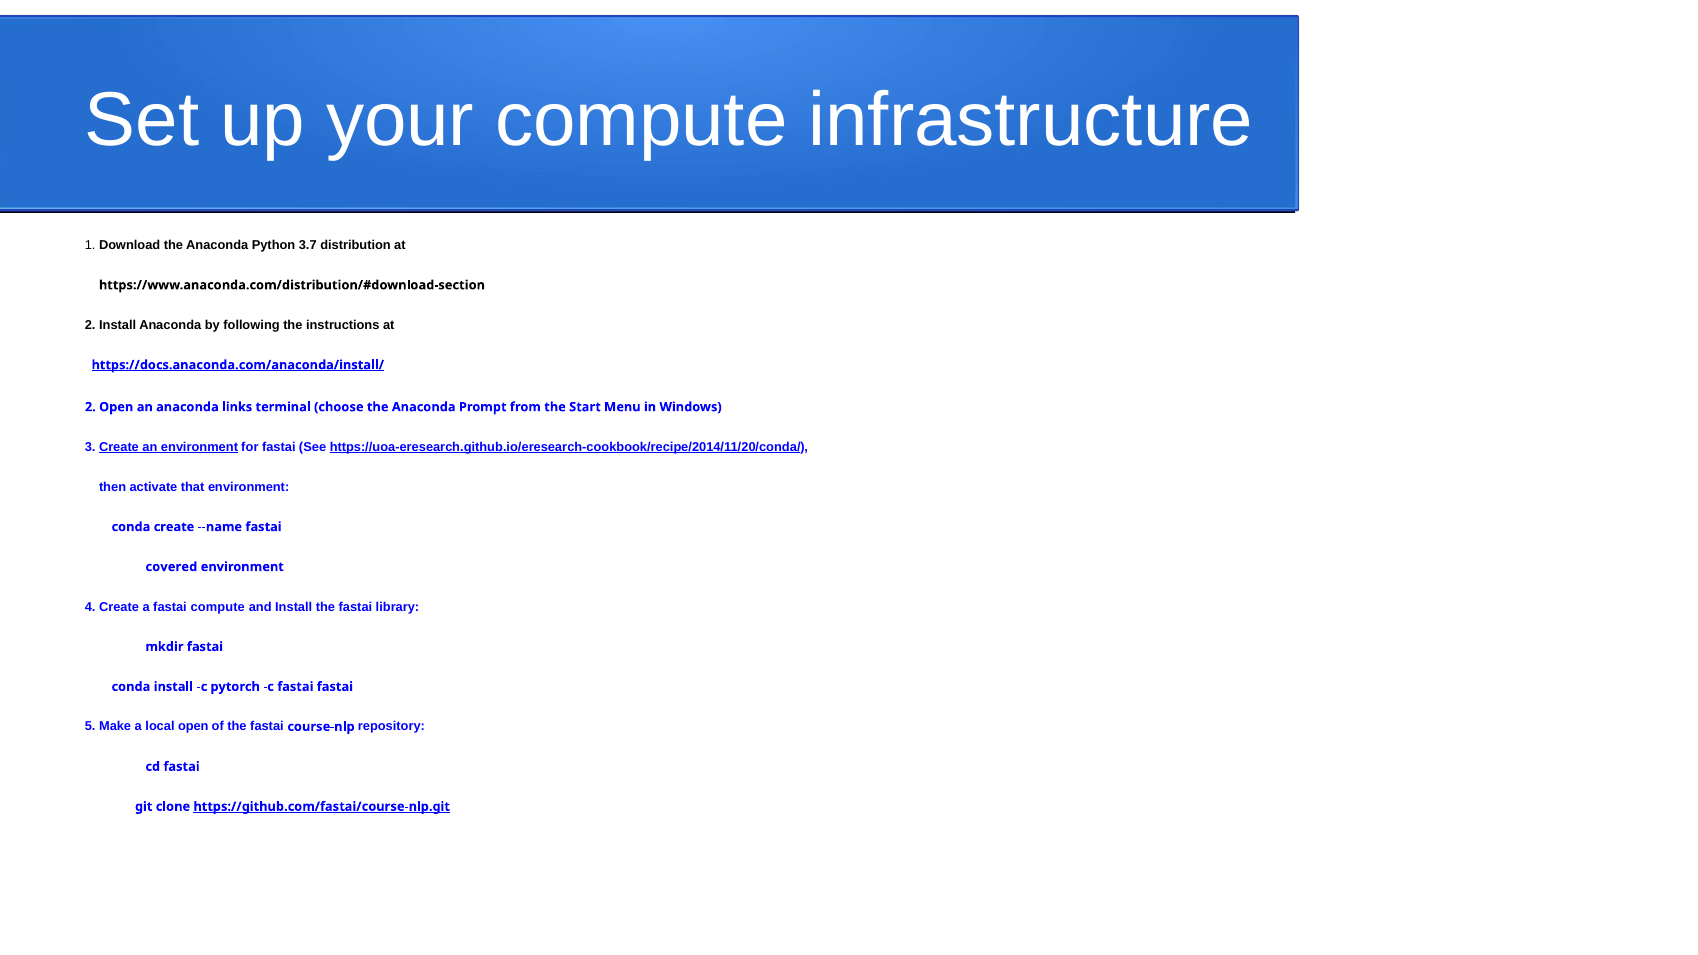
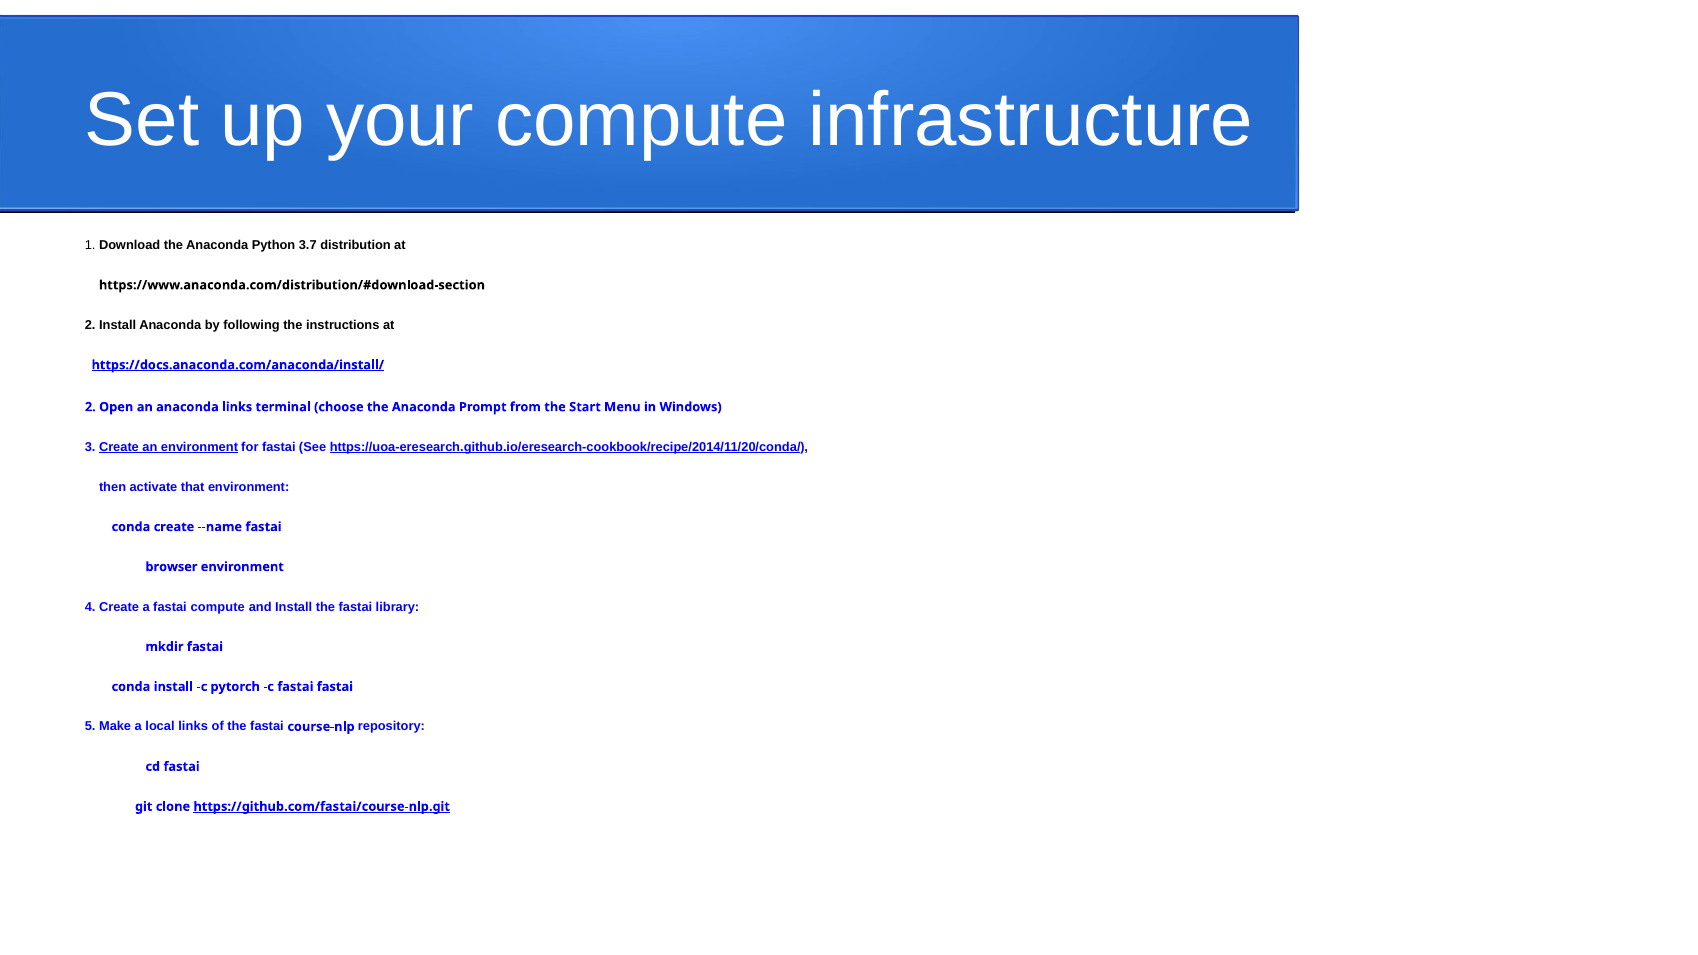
covered: covered -> browser
local open: open -> links
